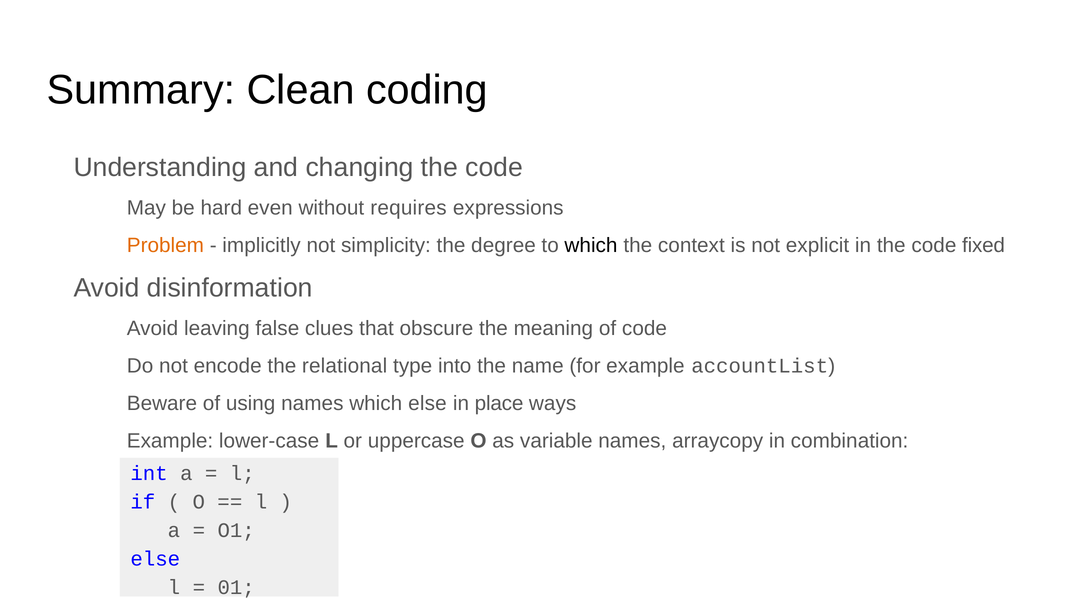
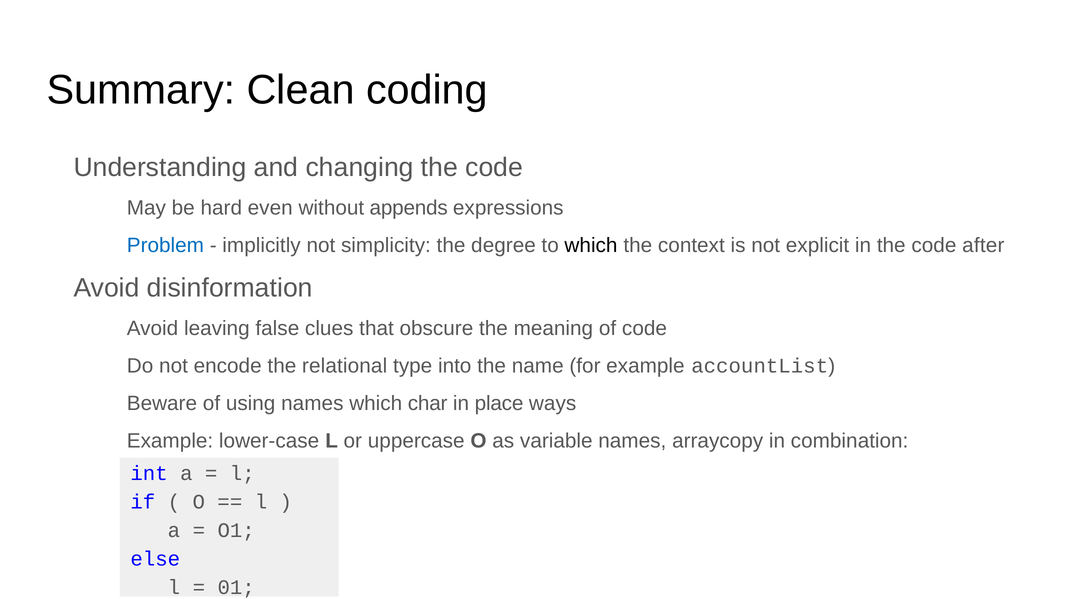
requires: requires -> appends
Problem colour: orange -> blue
fixed: fixed -> after
which else: else -> char
